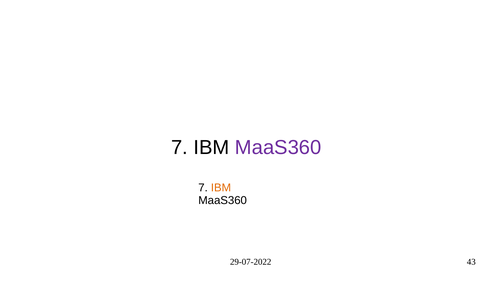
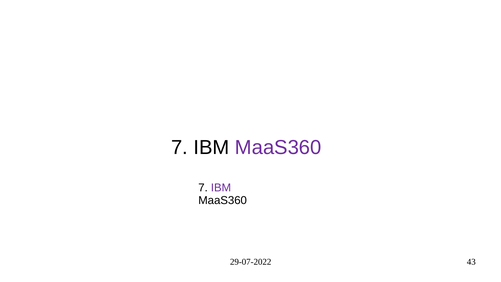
IBM at (221, 187) colour: orange -> purple
